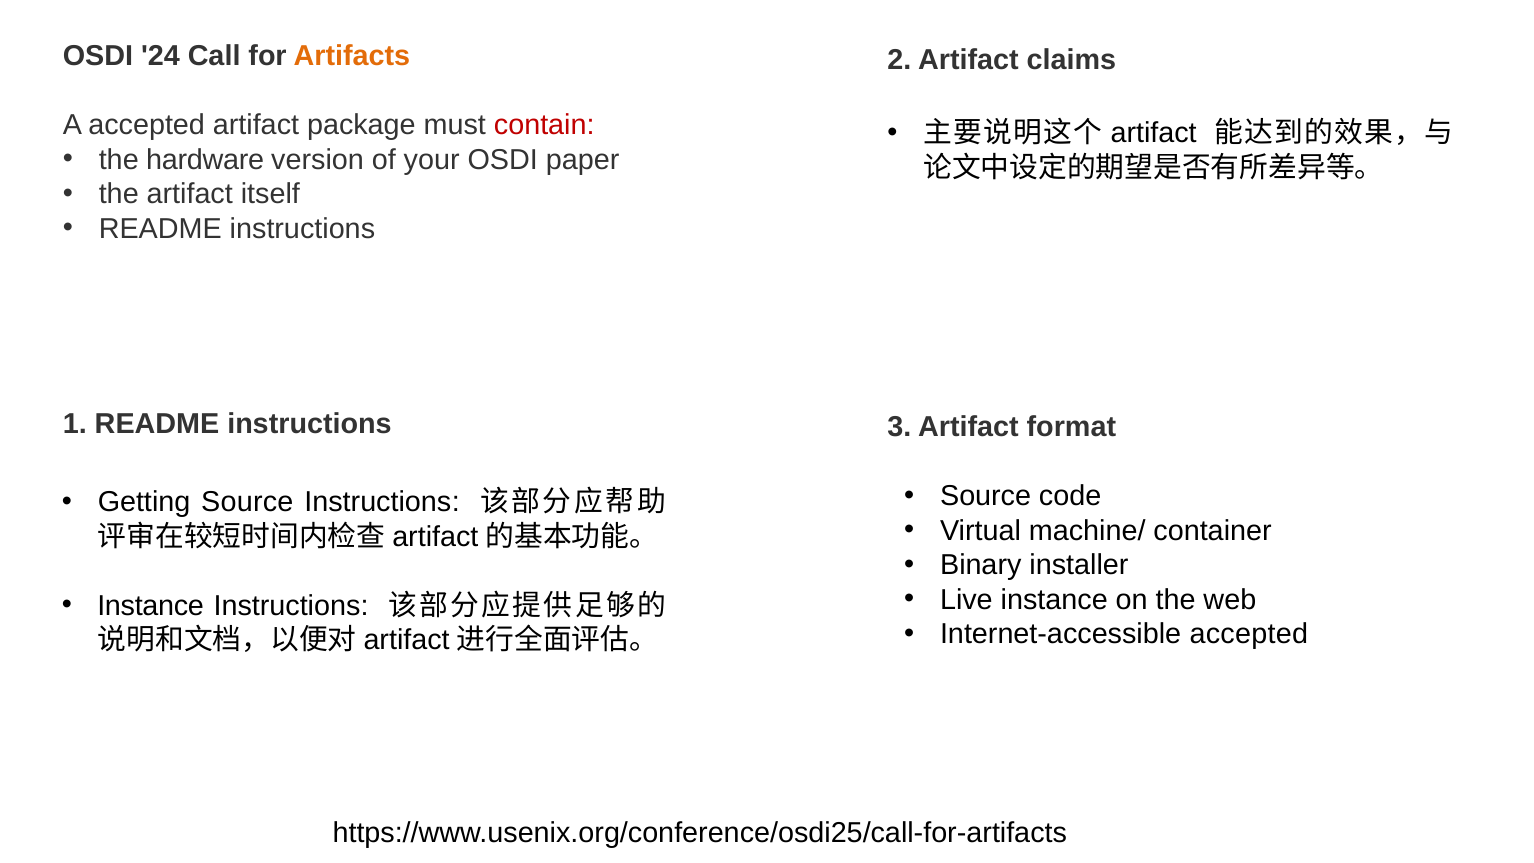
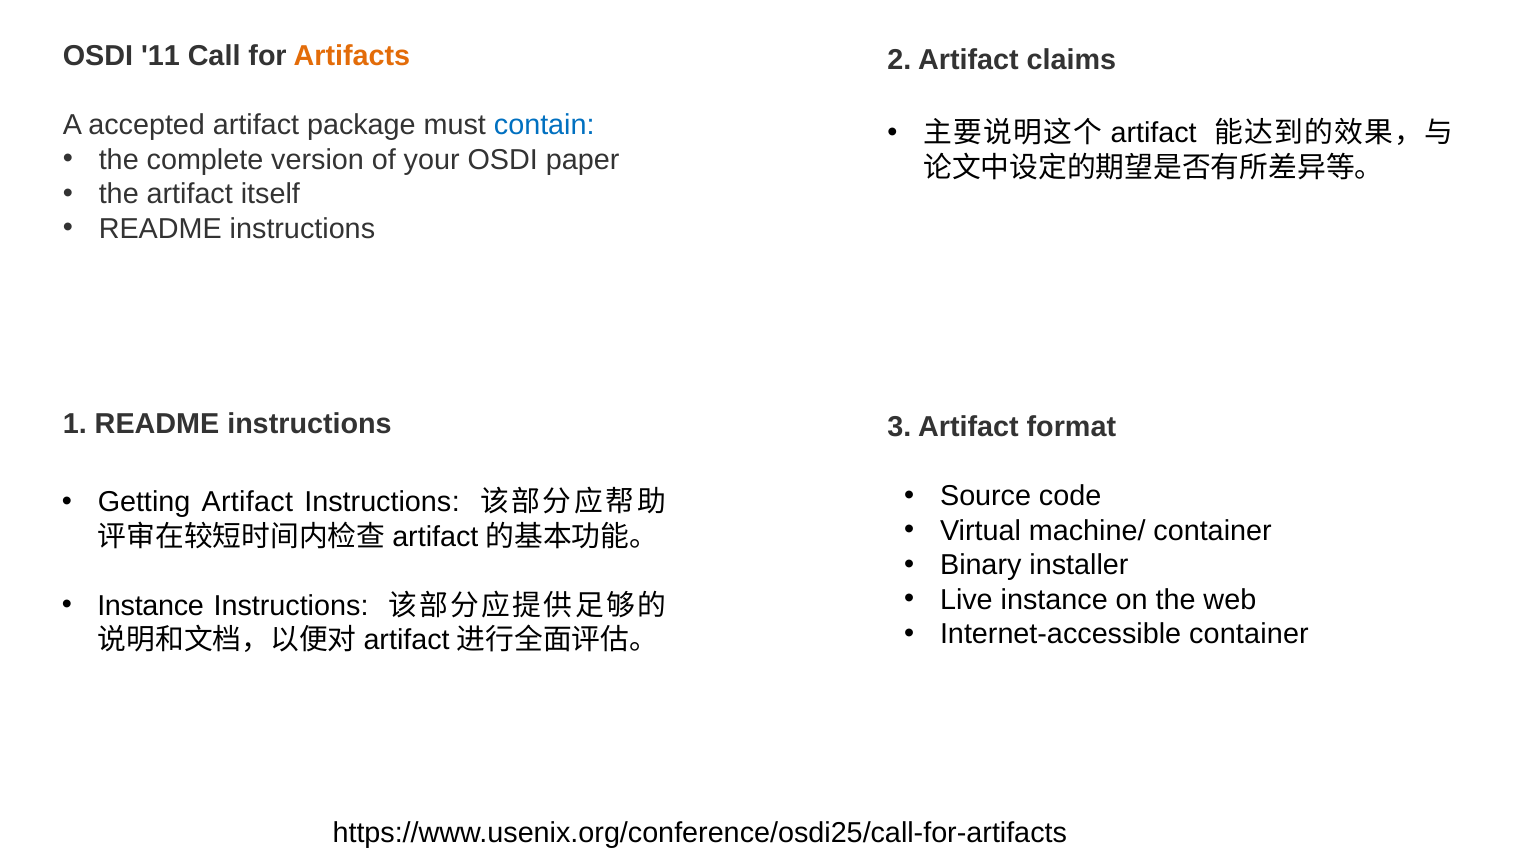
24: 24 -> 11
contain colour: red -> blue
hardware: hardware -> complete
Getting Source: Source -> Artifact
Internet-accessible accepted: accepted -> container
